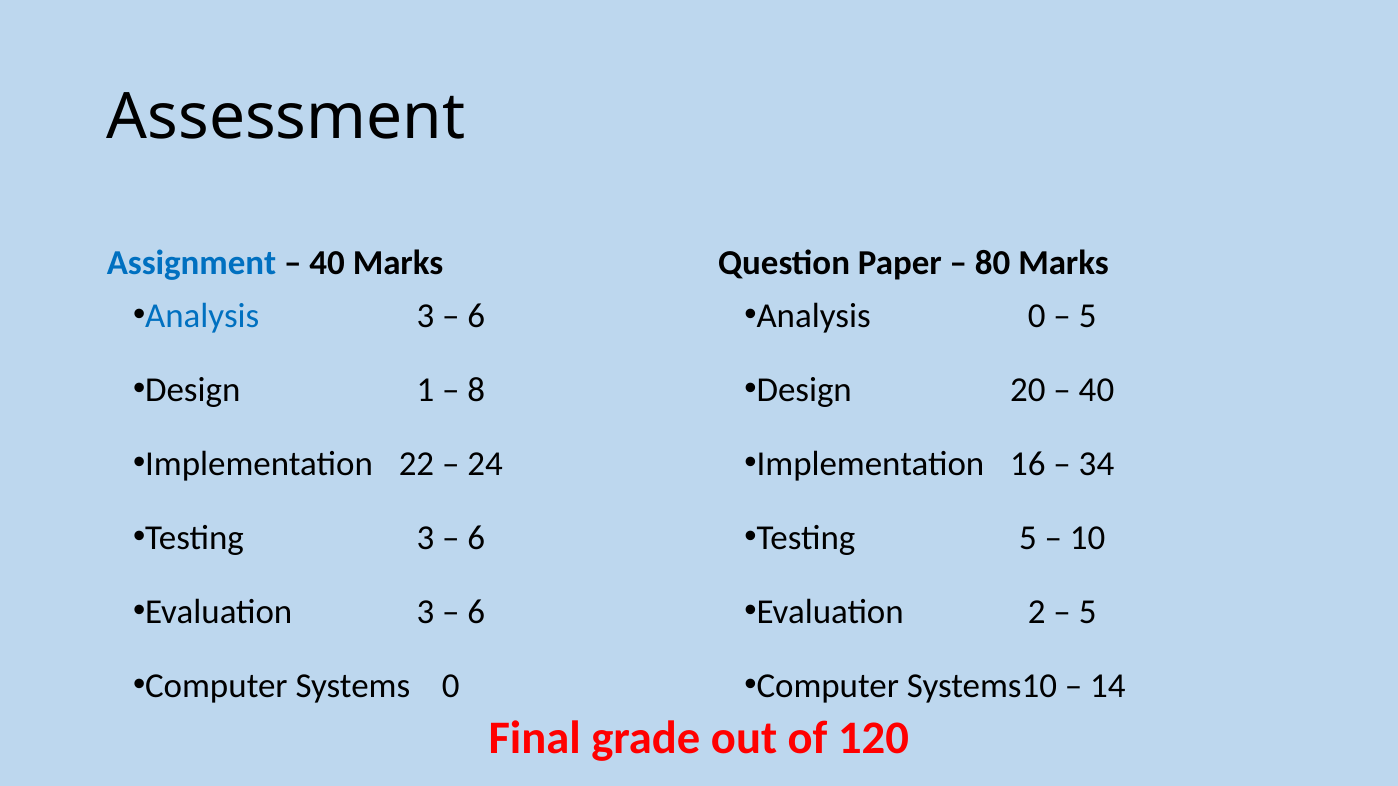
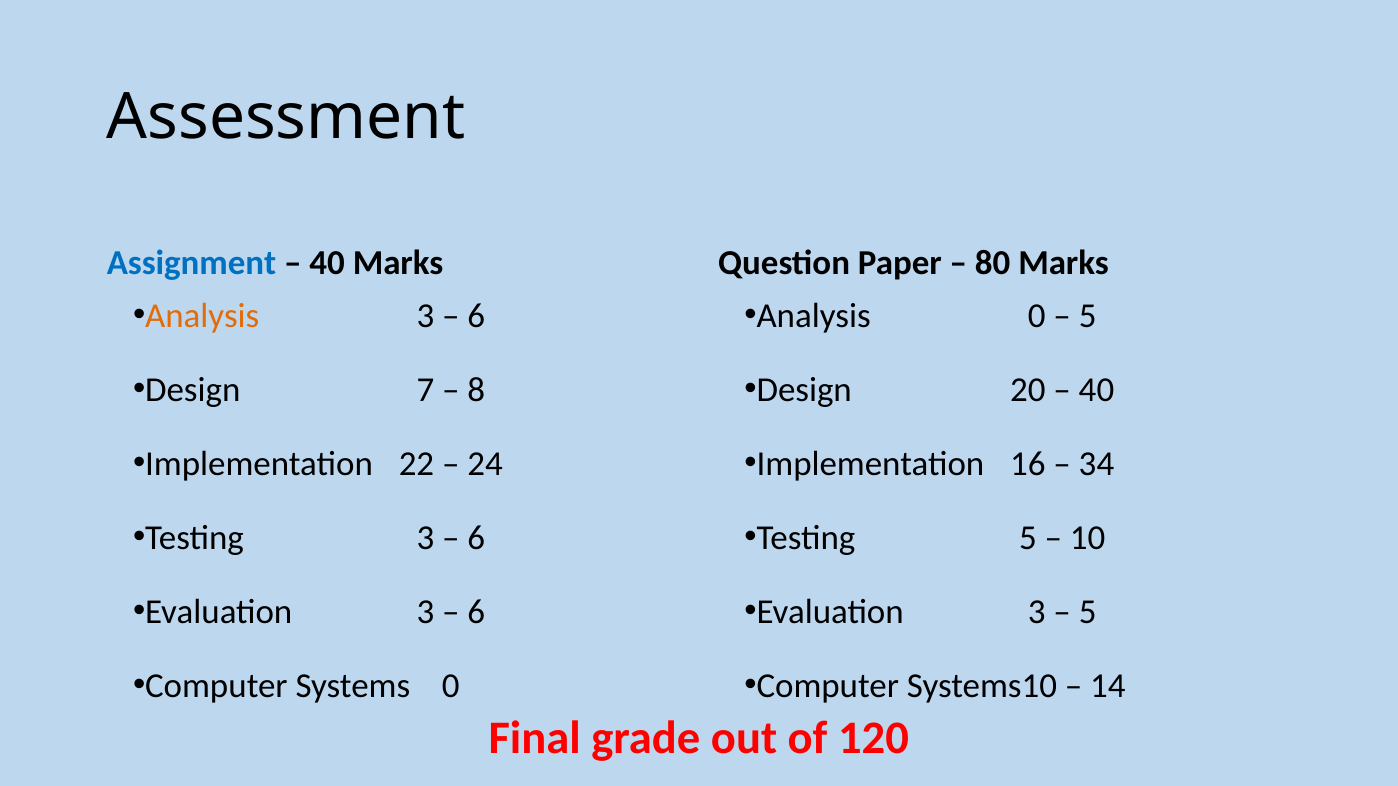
Analysis at (202, 316) colour: blue -> orange
1: 1 -> 7
2 at (1037, 612): 2 -> 3
